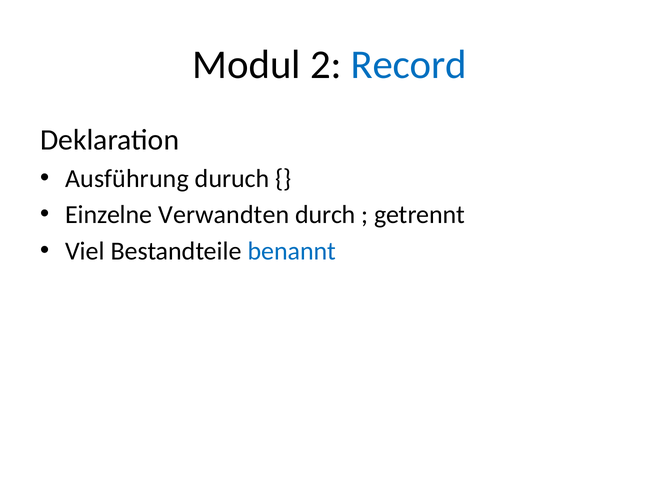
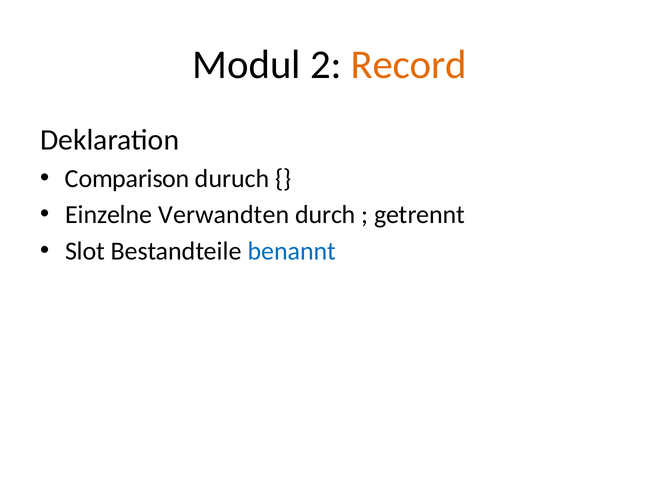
Record colour: blue -> orange
Ausführung: Ausführung -> Comparison
Viel: Viel -> Slot
